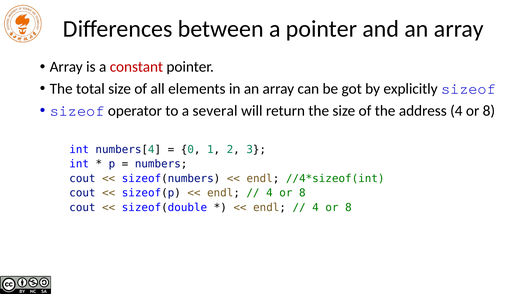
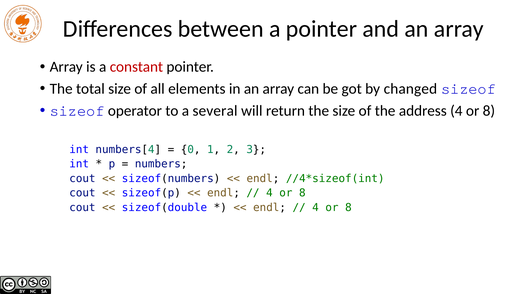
explicitly: explicitly -> changed
